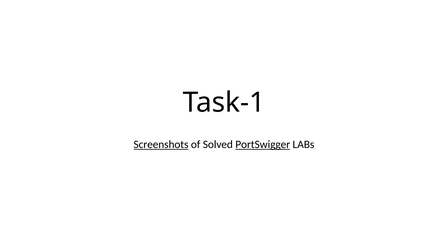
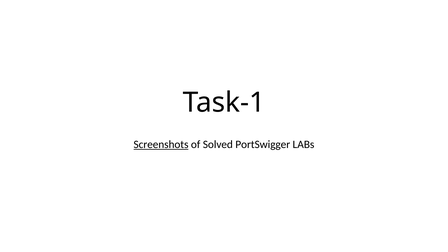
PortSwigger underline: present -> none
